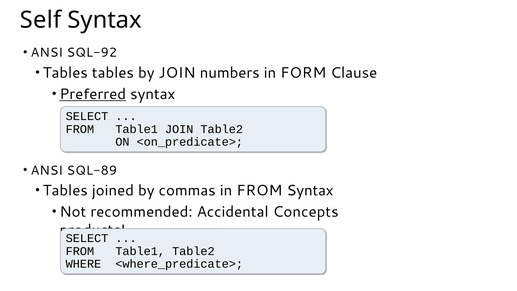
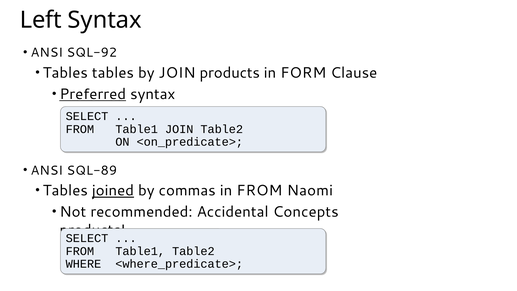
Self: Self -> Left
JOIN numbers: numbers -> products
joined underline: none -> present
FROM Syntax: Syntax -> Naomi
